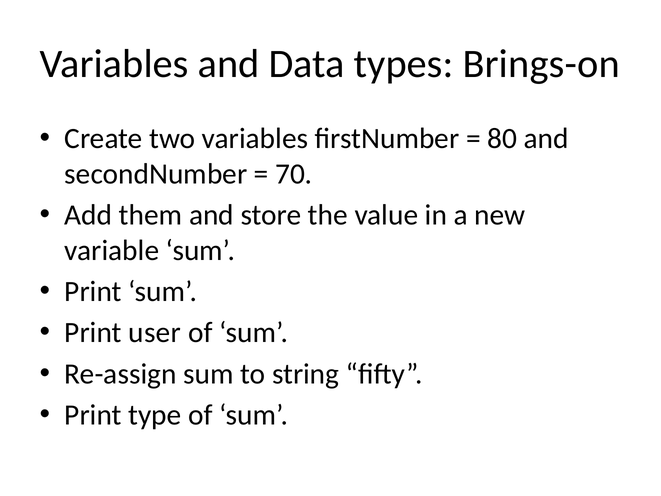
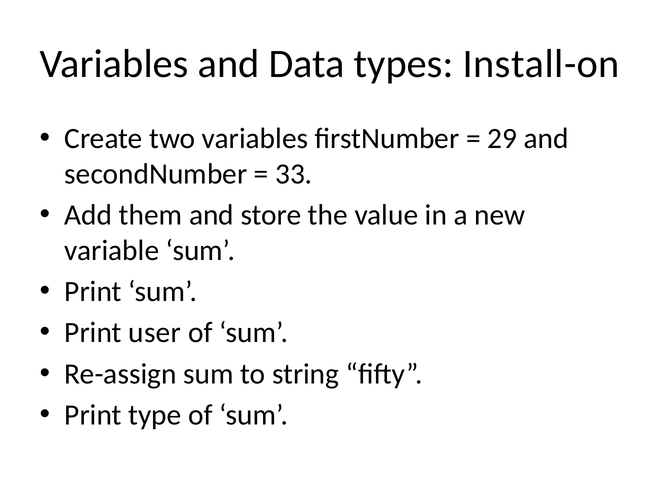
Brings-on: Brings-on -> Install-on
80: 80 -> 29
70: 70 -> 33
